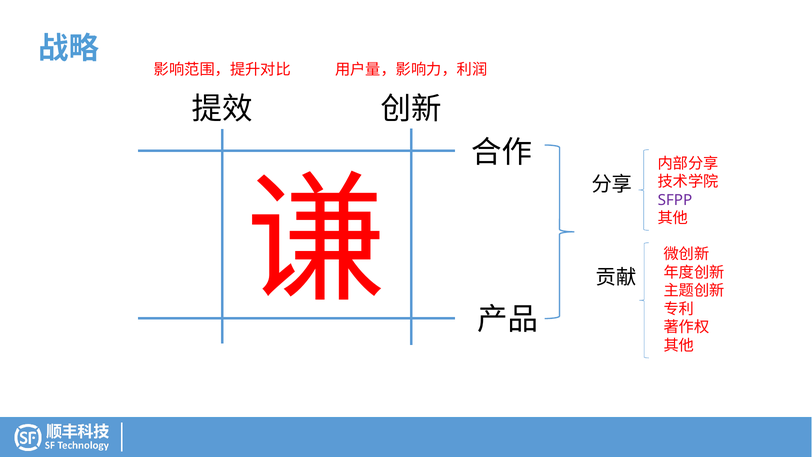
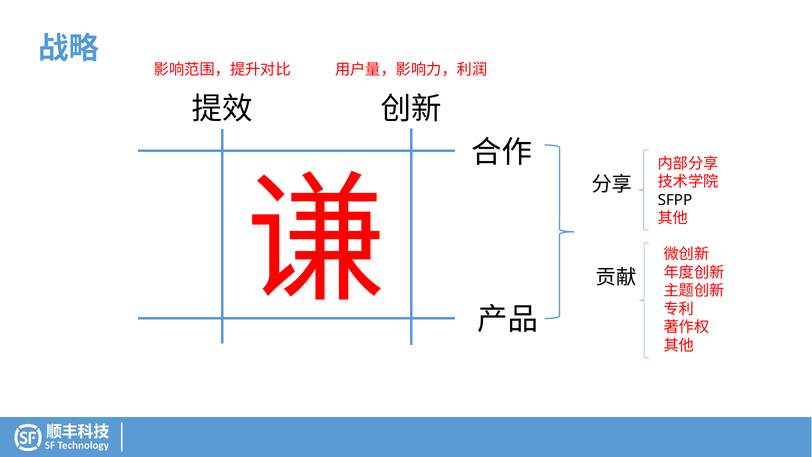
SFPP colour: purple -> black
